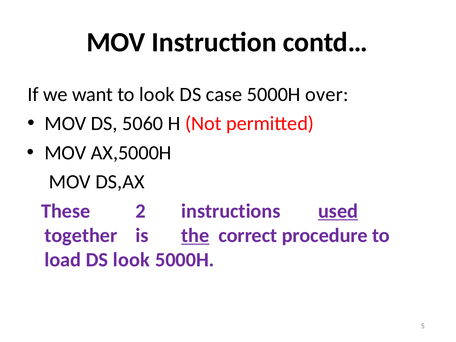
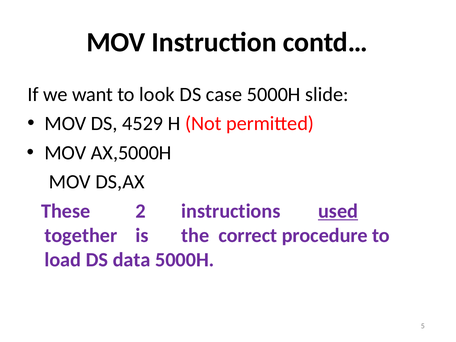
over: over -> slide
5060: 5060 -> 4529
the underline: present -> none
DS look: look -> data
